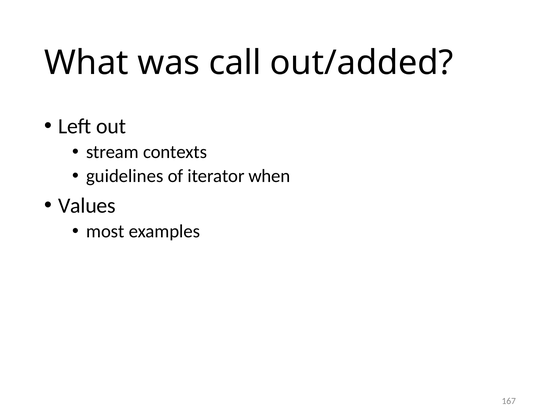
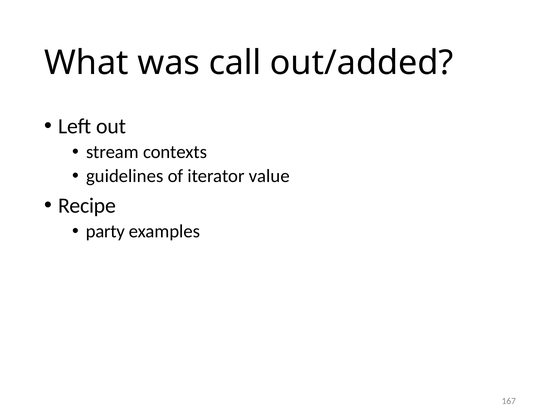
when: when -> value
Values: Values -> Recipe
most: most -> party
